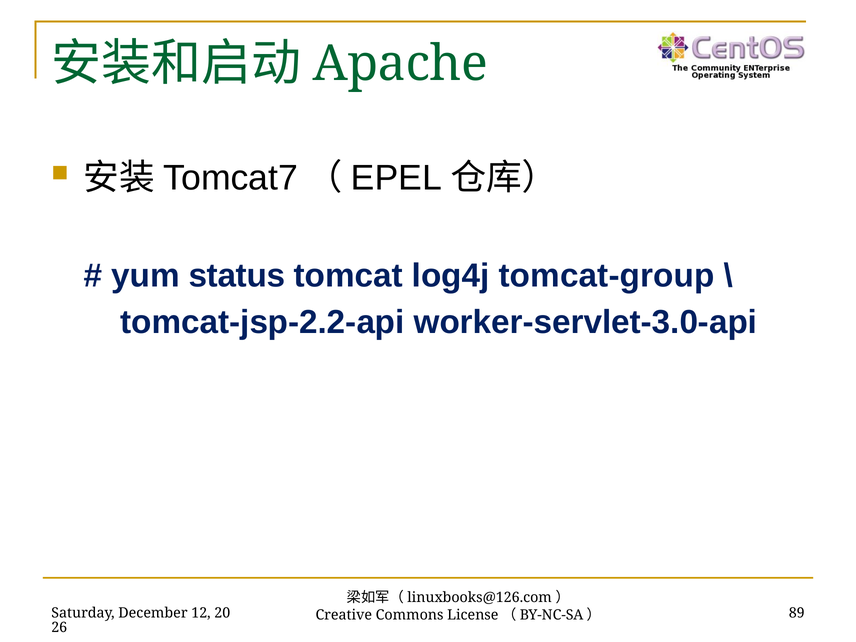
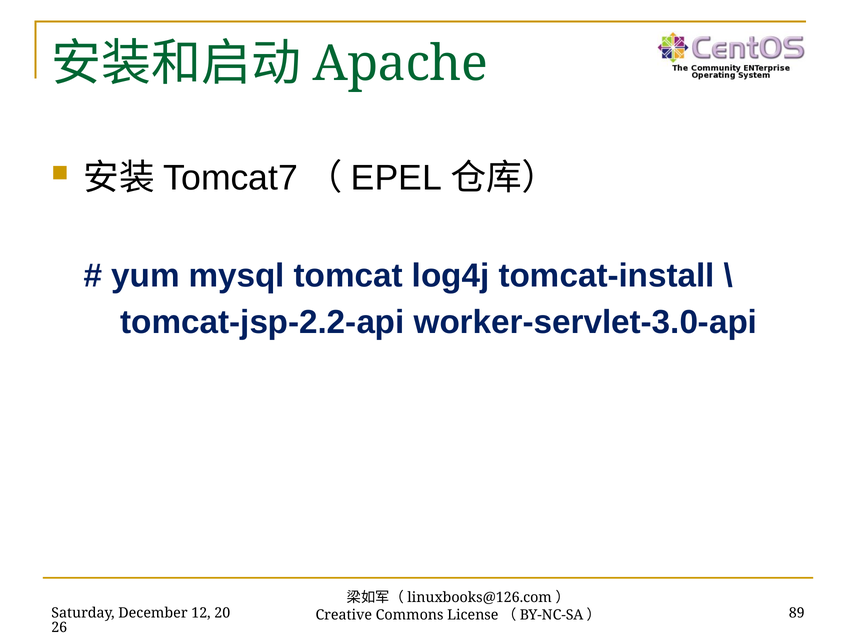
status: status -> mysql
tomcat-group: tomcat-group -> tomcat-install
